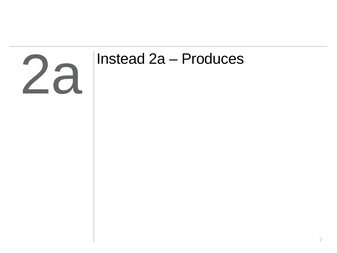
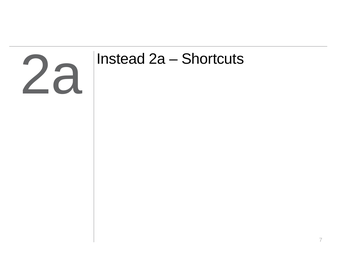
Produces: Produces -> Shortcuts
